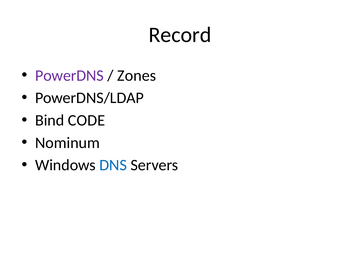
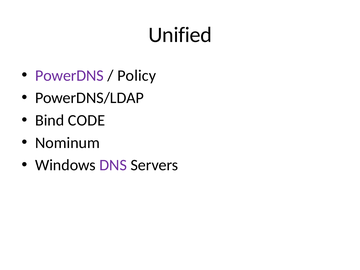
Record: Record -> Unified
Zones: Zones -> Policy
DNS colour: blue -> purple
